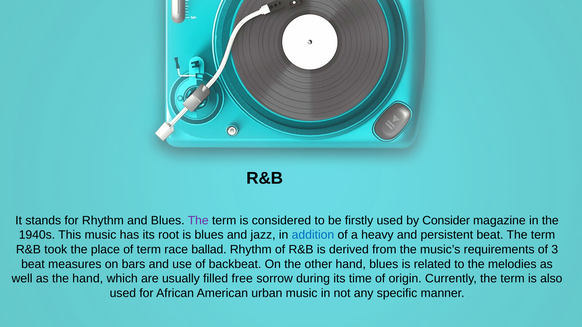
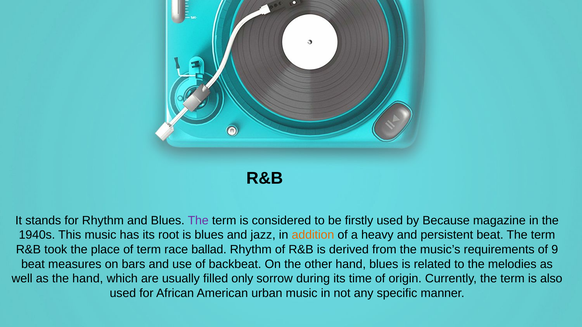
Consider: Consider -> Because
addition colour: blue -> orange
3: 3 -> 9
free: free -> only
